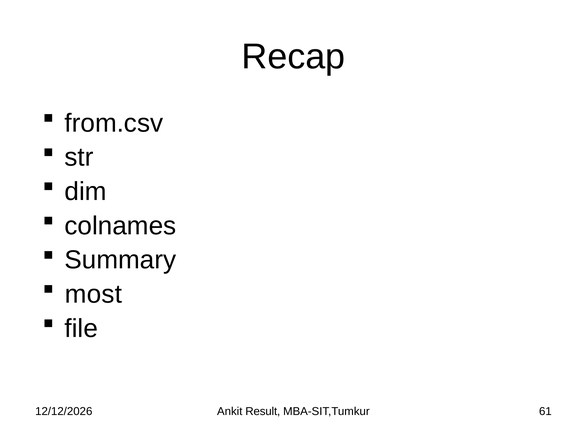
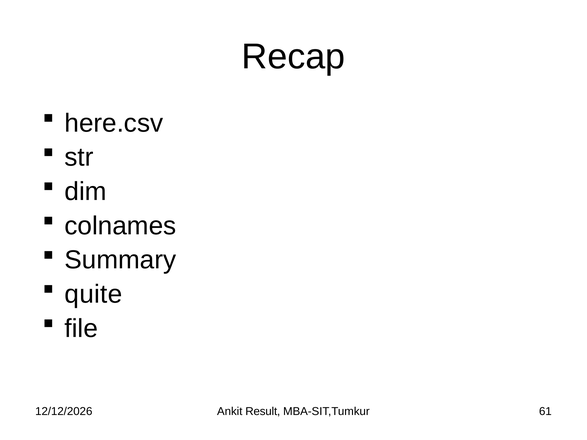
from.csv: from.csv -> here.csv
most: most -> quite
